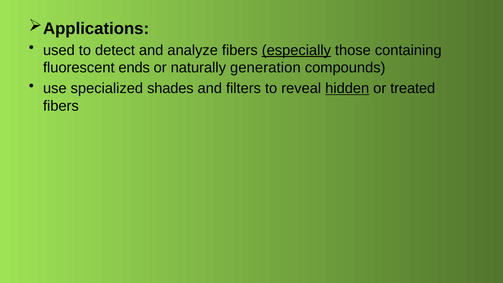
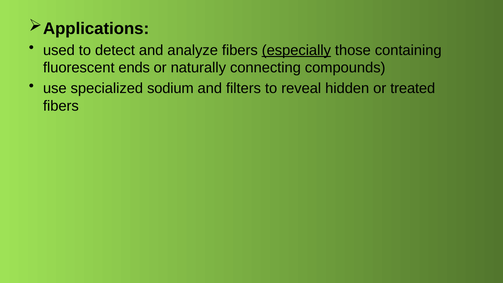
generation: generation -> connecting
shades: shades -> sodium
hidden underline: present -> none
